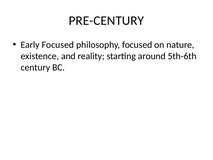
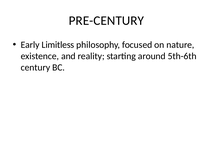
Early Focused: Focused -> Limitless
